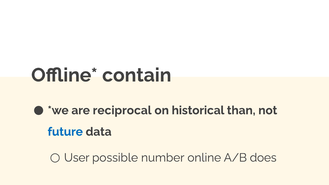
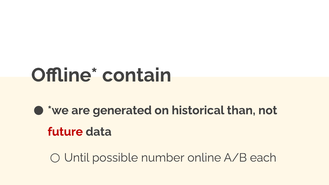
reciprocal: reciprocal -> generated
future colour: blue -> red
User: User -> Until
does: does -> each
